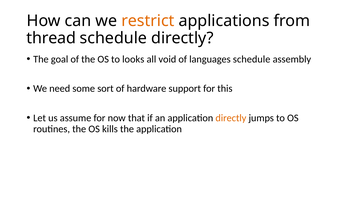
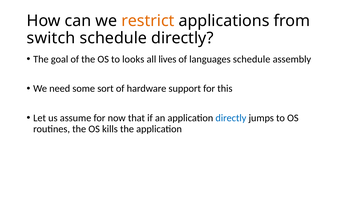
thread: thread -> switch
void: void -> lives
directly at (231, 118) colour: orange -> blue
